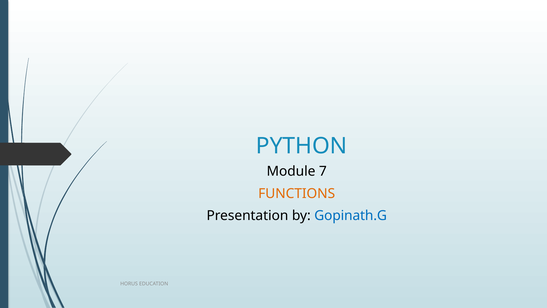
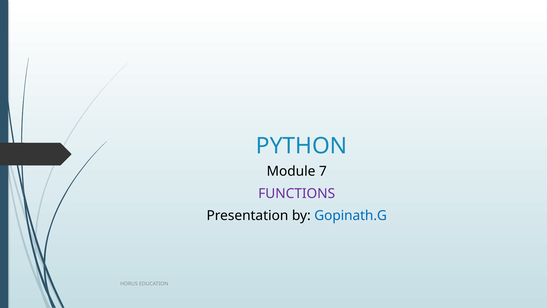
FUNCTIONS colour: orange -> purple
